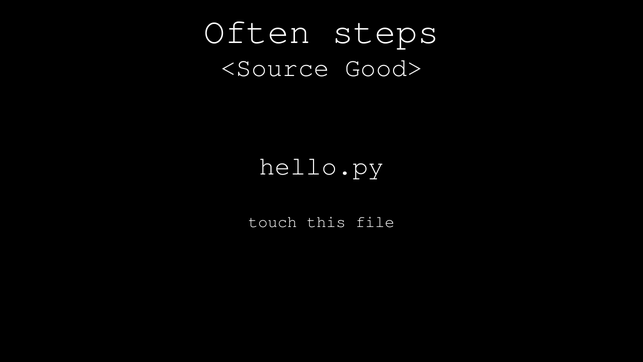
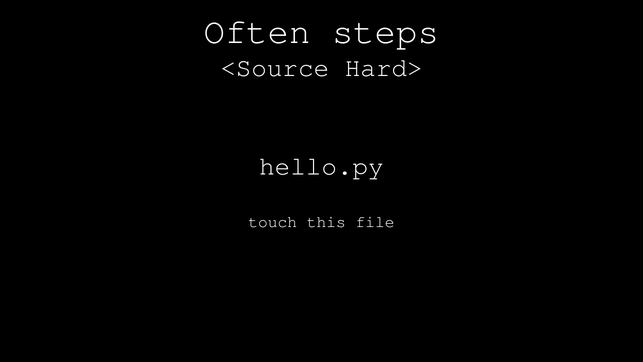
Good>: Good> -> Hard>
